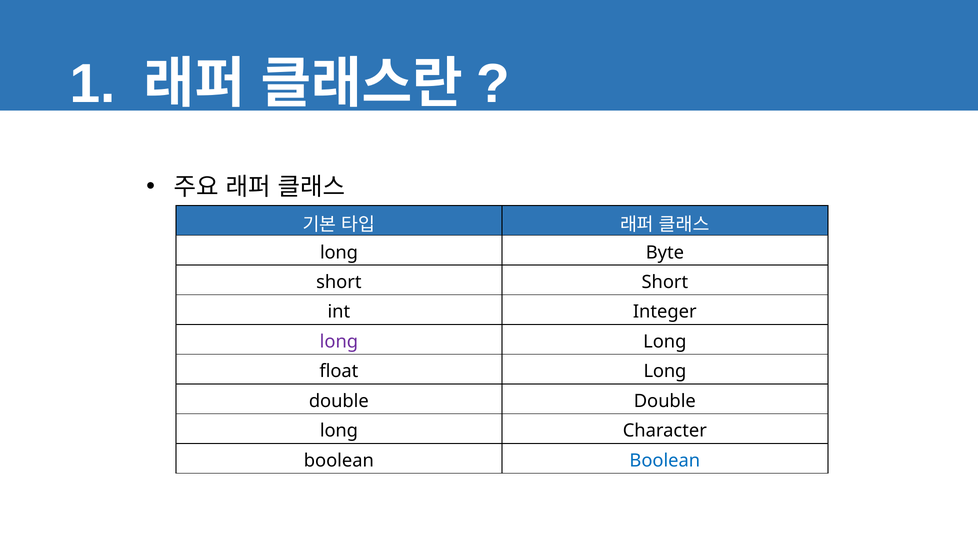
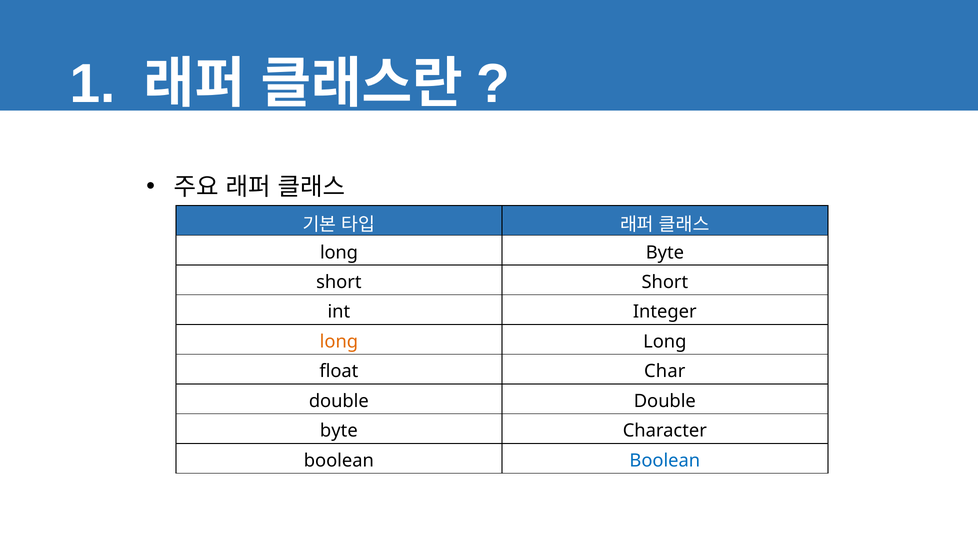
long at (339, 342) colour: purple -> orange
float Long: Long -> Char
long at (339, 431): long -> byte
